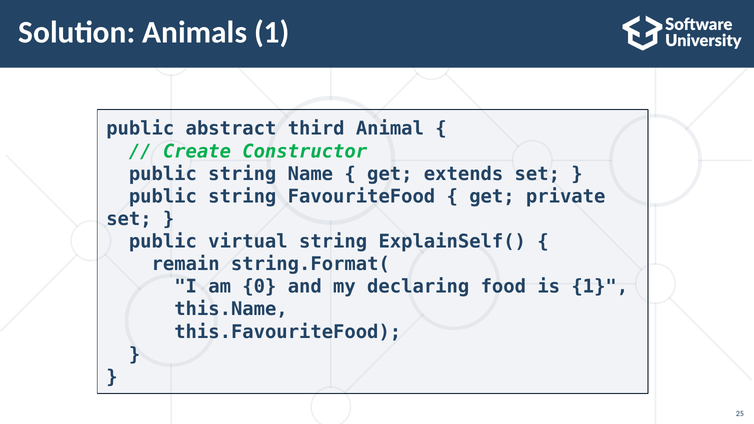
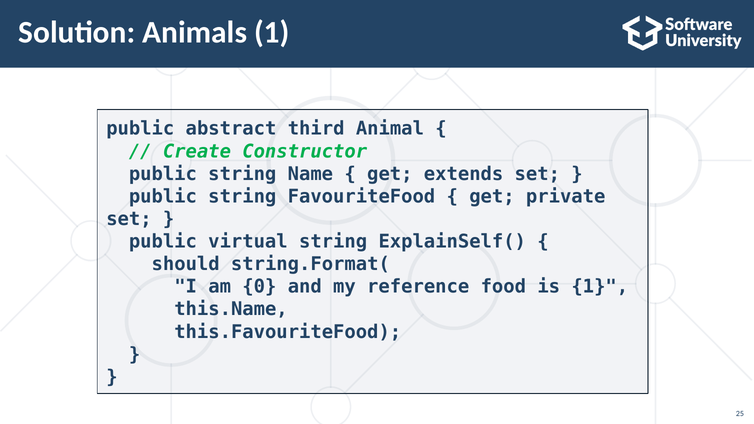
remain: remain -> should
declaring: declaring -> reference
